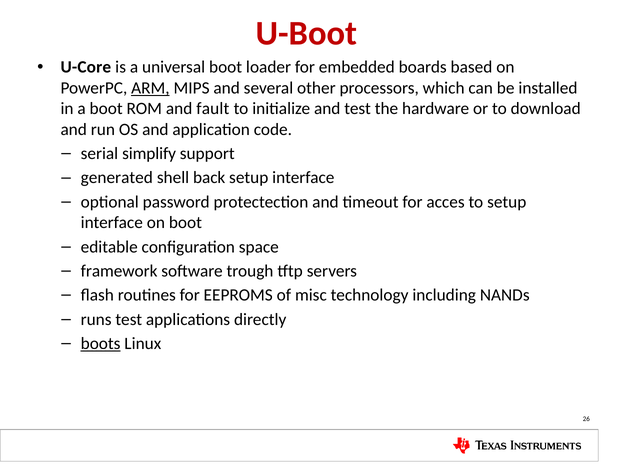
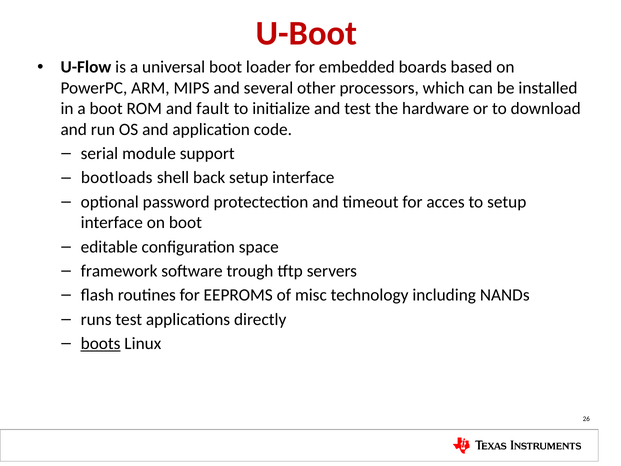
U-Core: U-Core -> U-Flow
ARM underline: present -> none
simplify: simplify -> module
generated: generated -> bootloads
